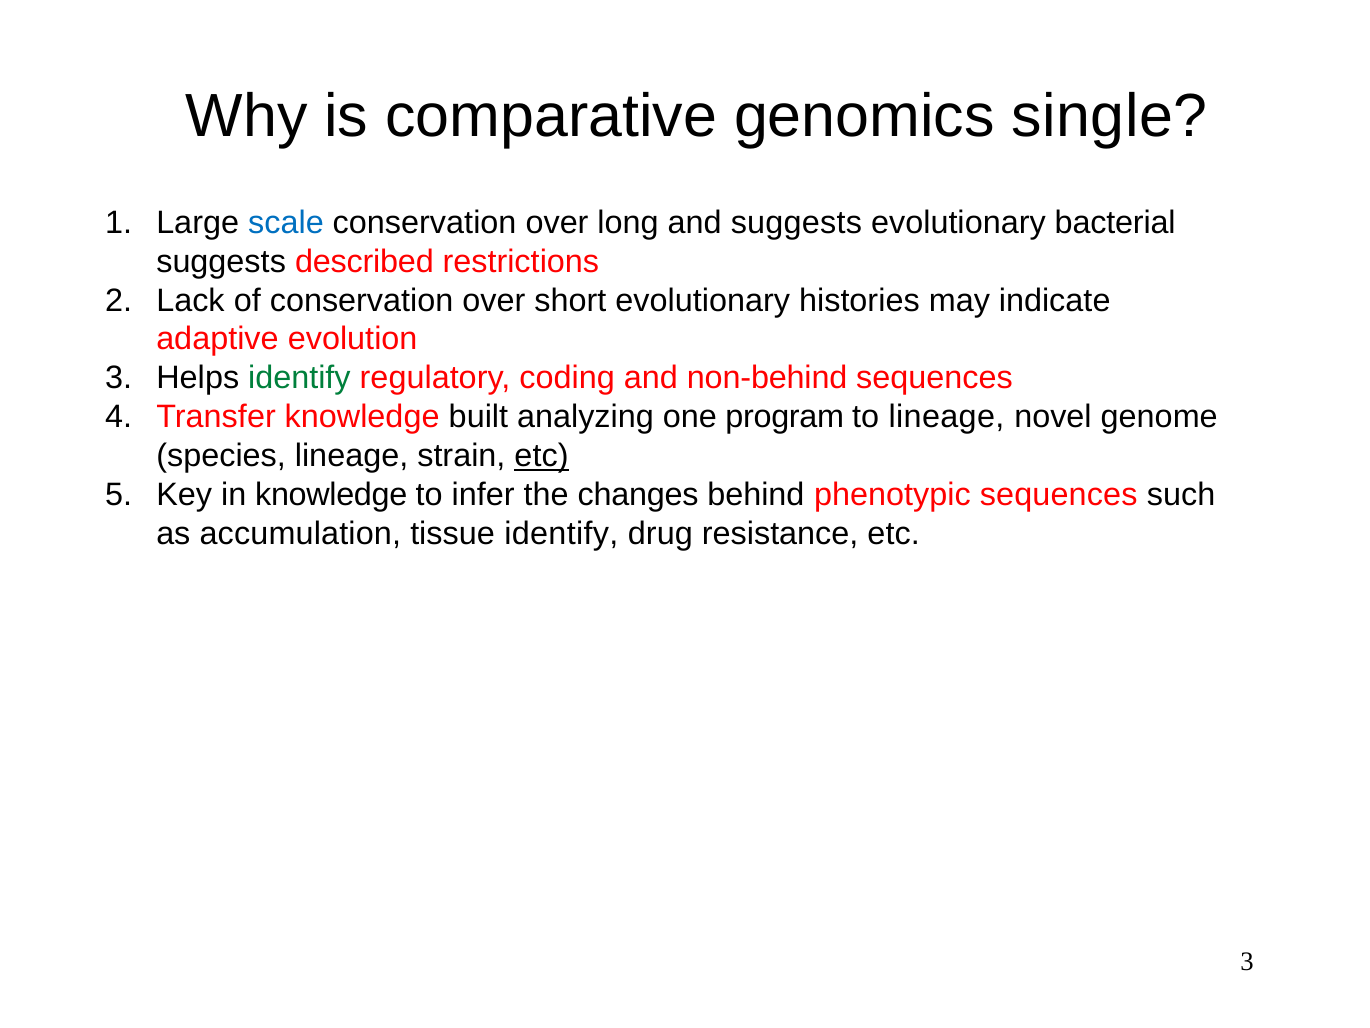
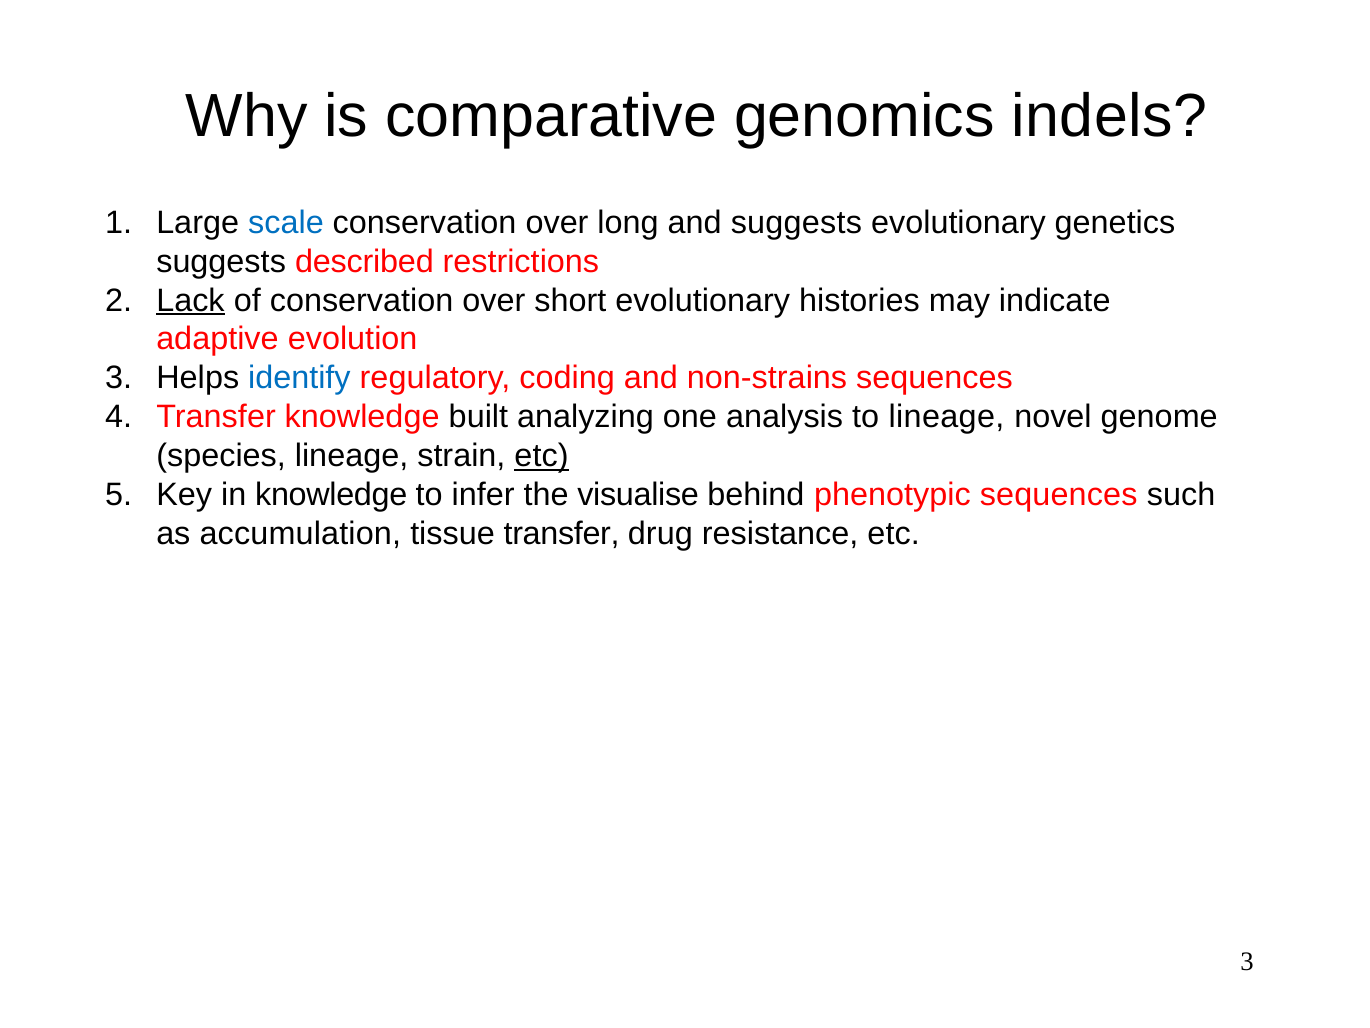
single: single -> indels
bacterial: bacterial -> genetics
Lack underline: none -> present
identify at (299, 378) colour: green -> blue
non-behind: non-behind -> non-strains
program: program -> analysis
changes: changes -> visualise
tissue identify: identify -> transfer
